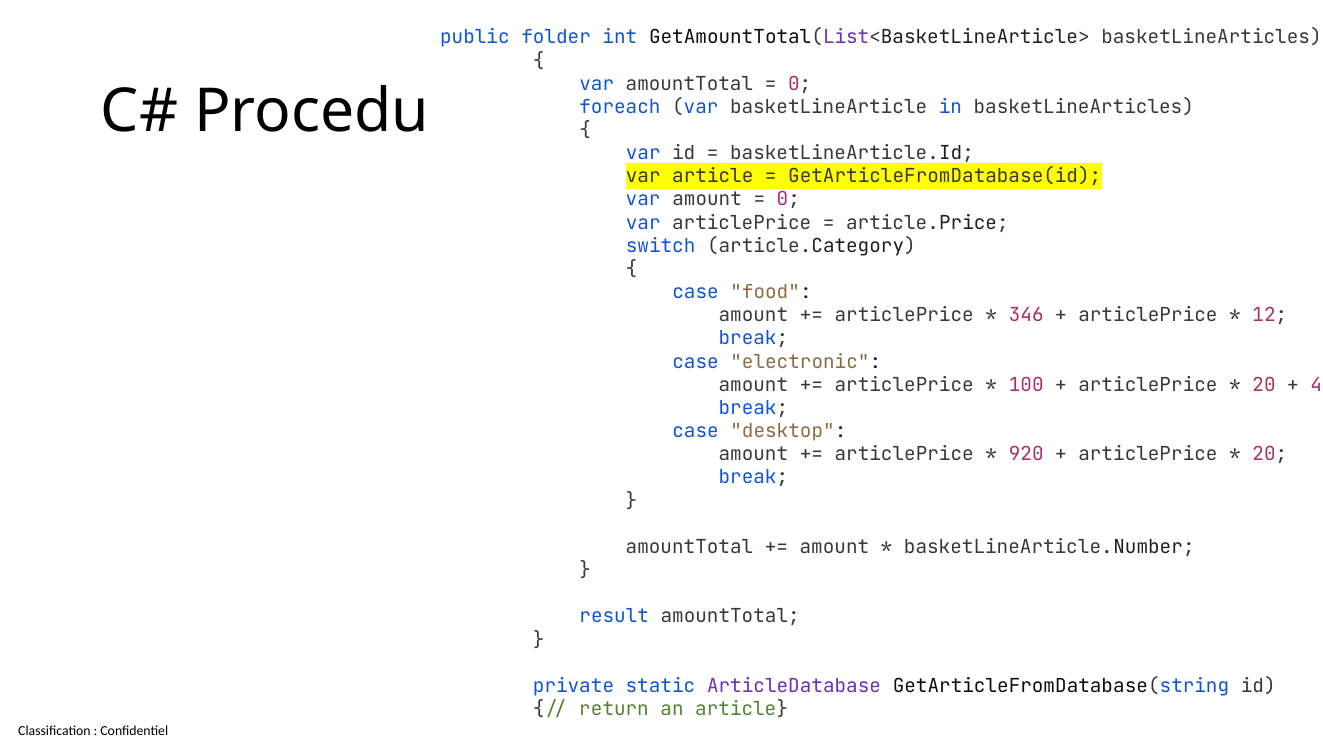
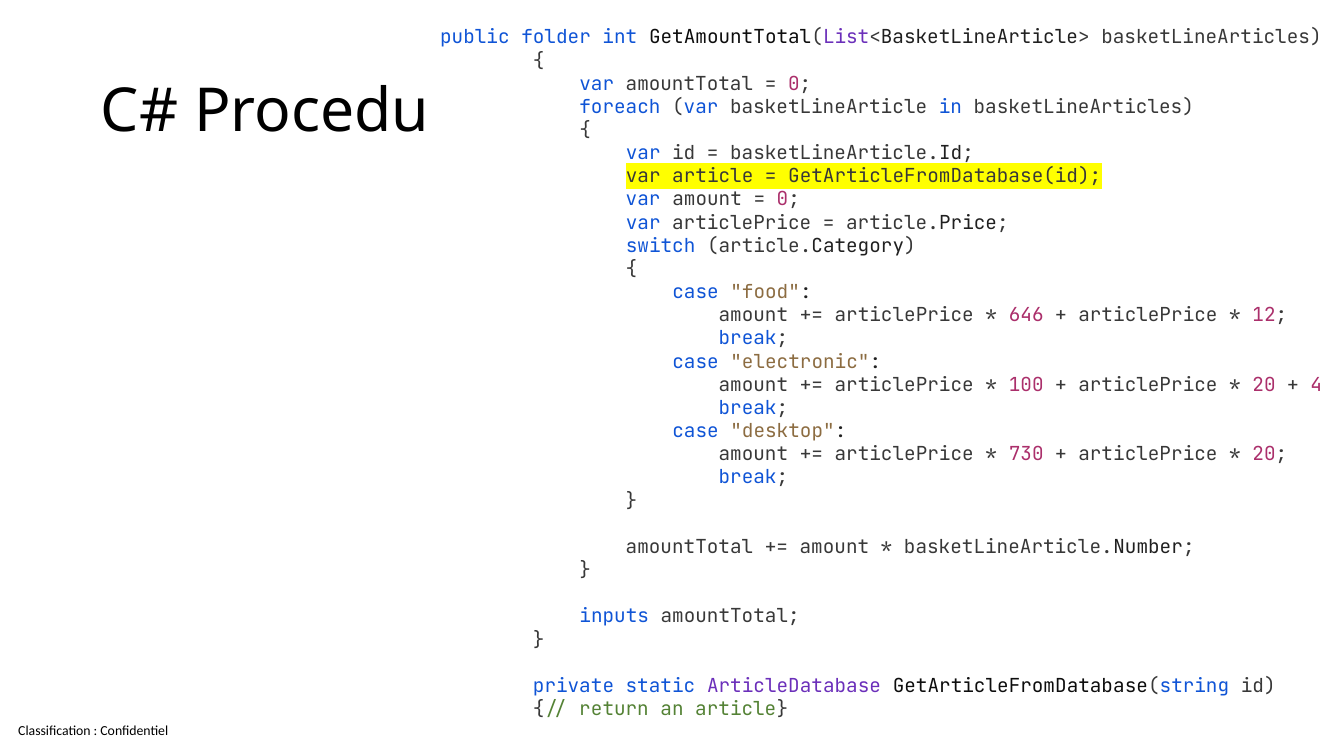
346: 346 -> 646
920: 920 -> 730
result: result -> inputs
